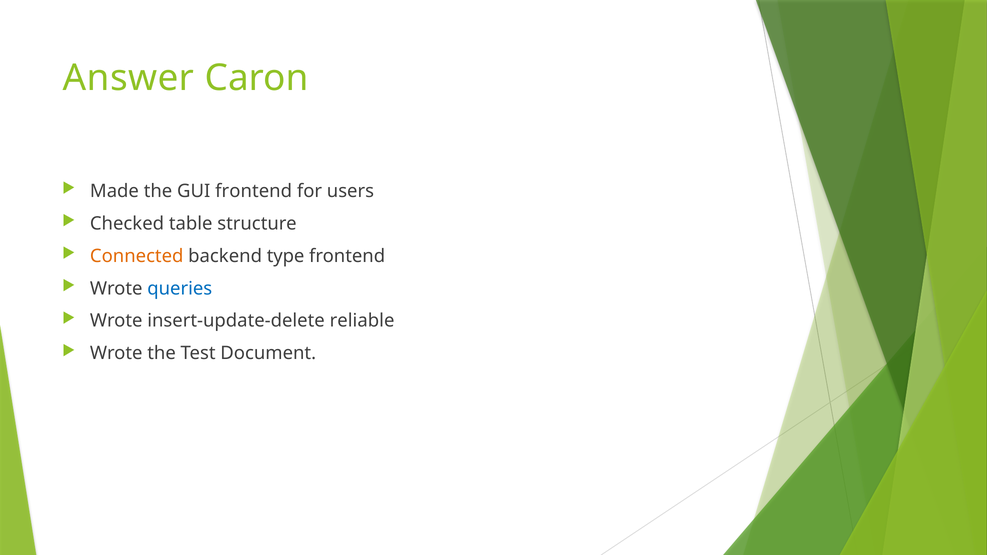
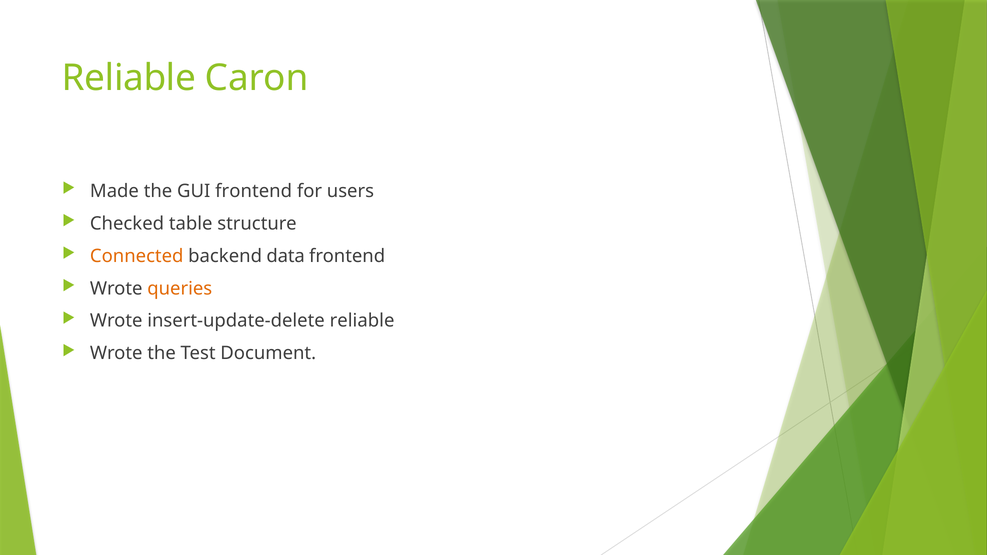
Answer at (128, 78): Answer -> Reliable
type: type -> data
queries colour: blue -> orange
